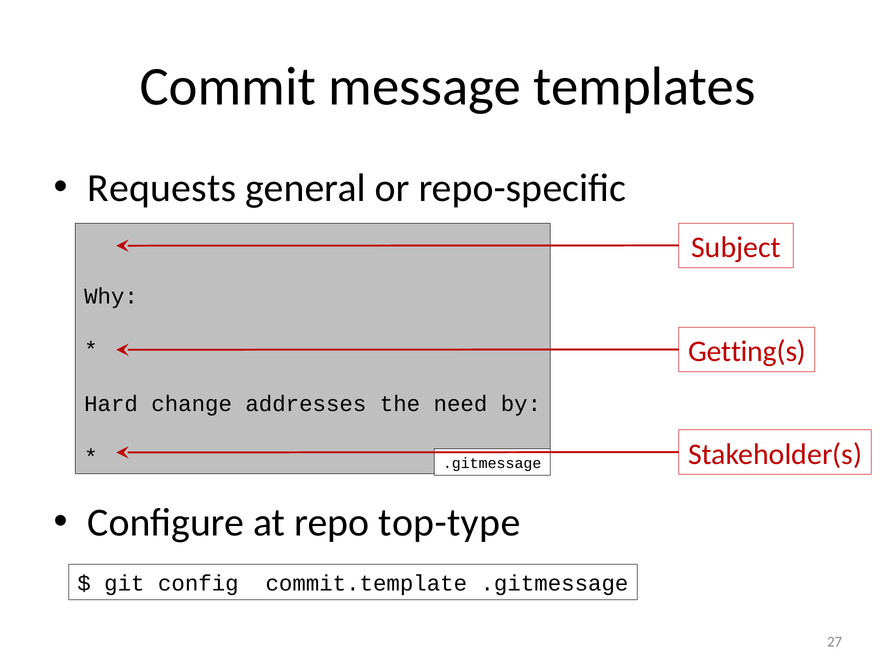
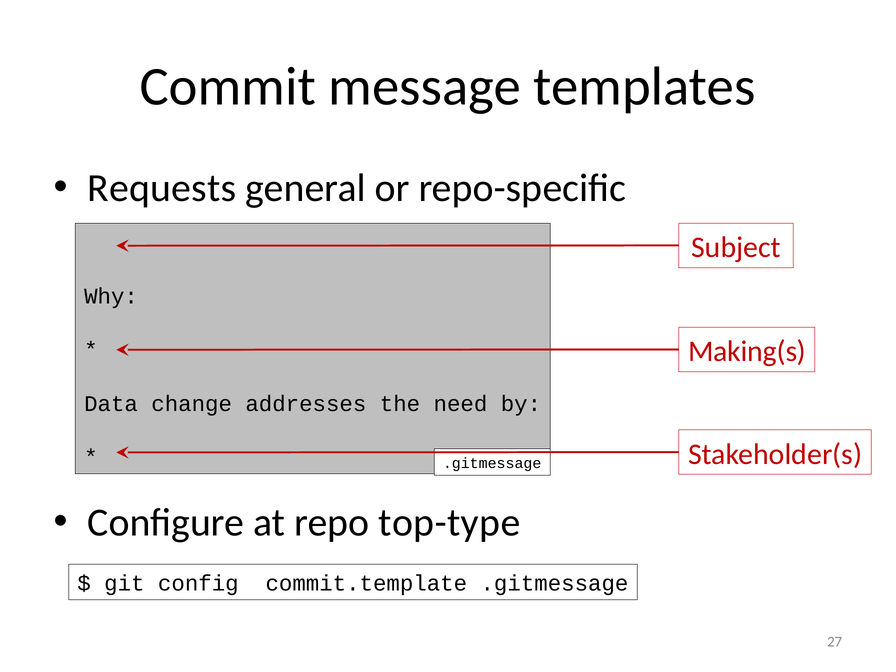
Getting(s: Getting(s -> Making(s
Hard: Hard -> Data
